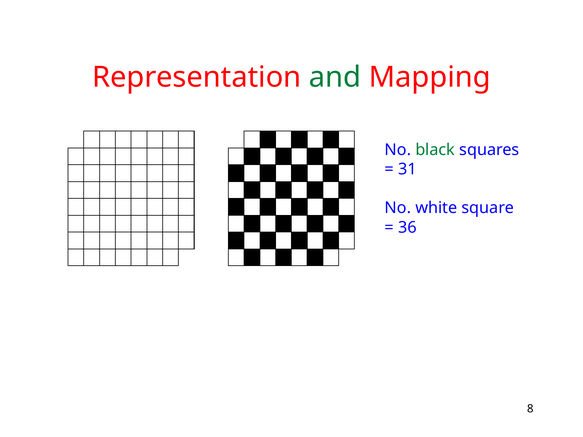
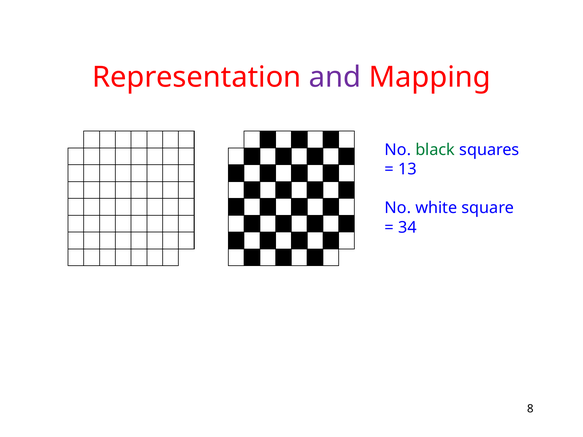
and colour: green -> purple
31: 31 -> 13
36: 36 -> 34
